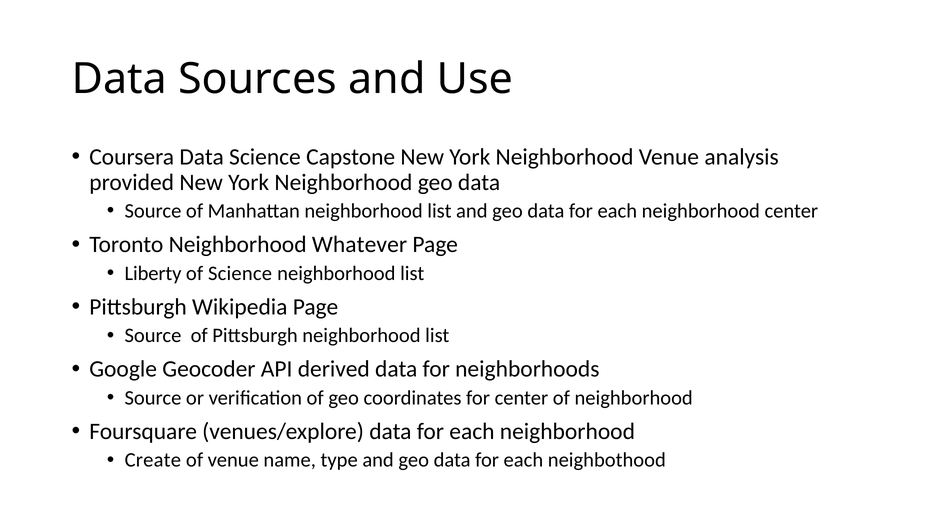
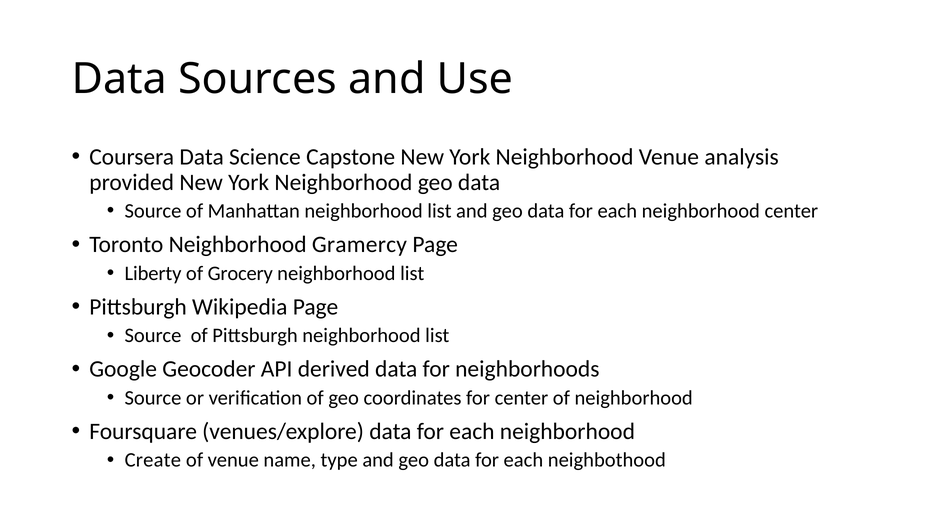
Whatever: Whatever -> Gramercy
of Science: Science -> Grocery
